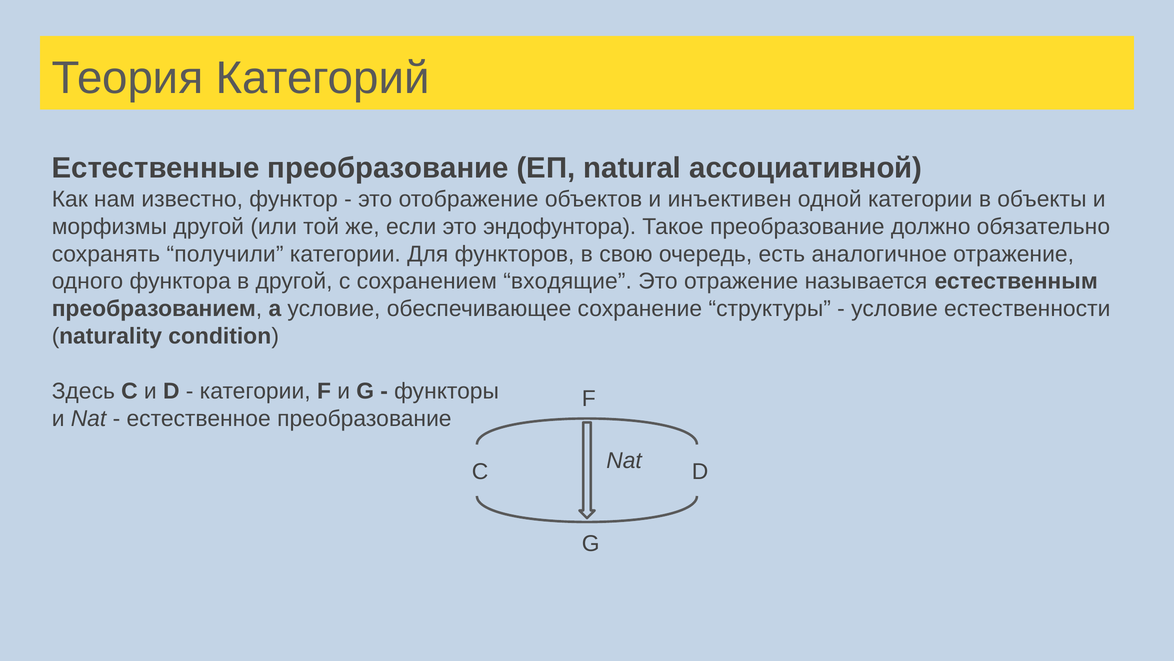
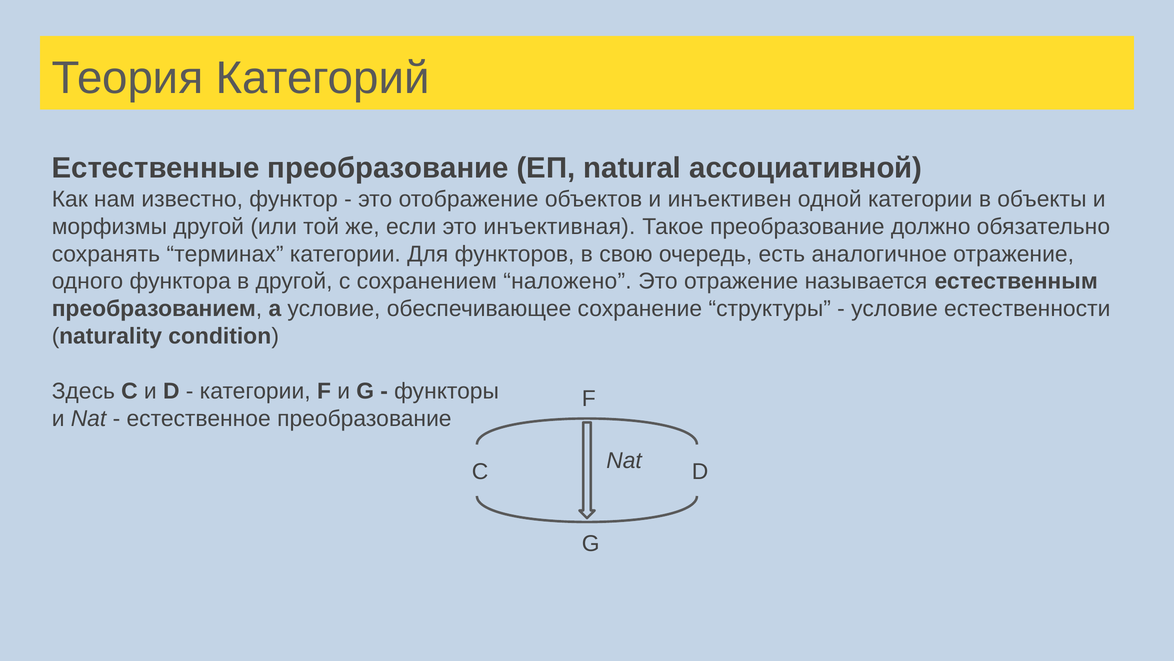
эндофунтора: эндофунтора -> инъективная
получили: получили -> терминах
входящие: входящие -> наложено
